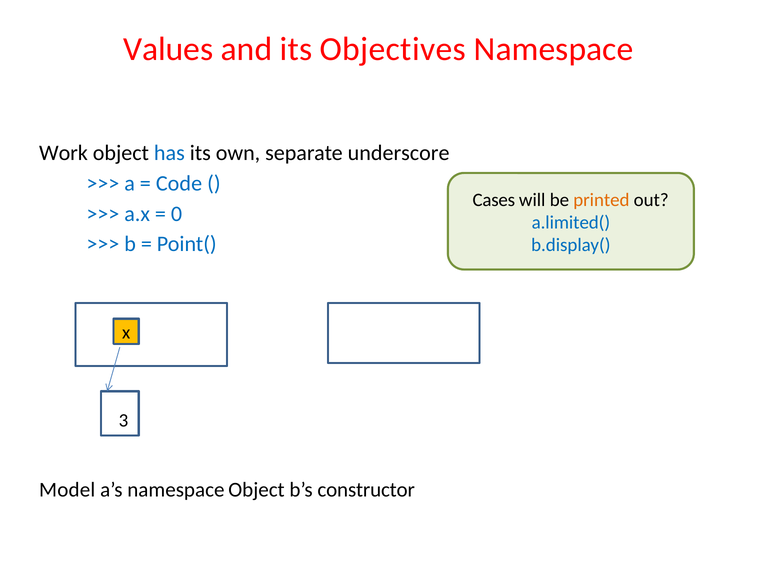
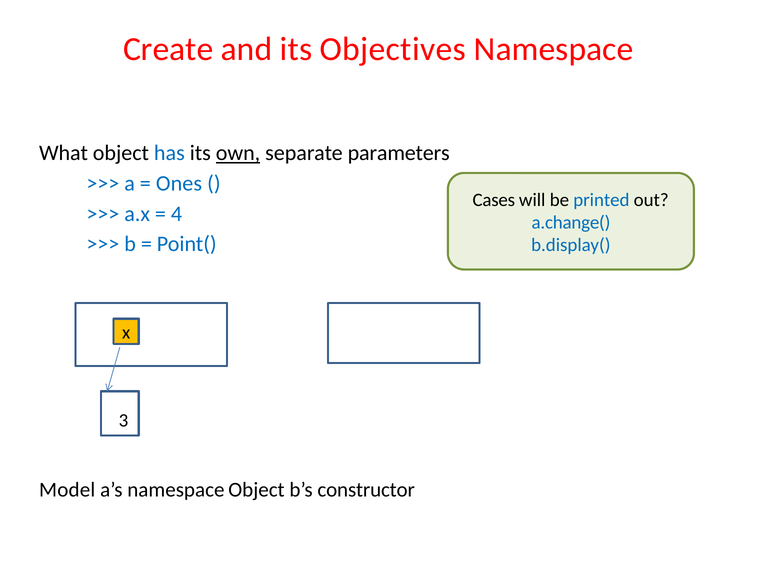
Values: Values -> Create
Work: Work -> What
own underline: none -> present
underscore: underscore -> parameters
Code: Code -> Ones
printed colour: orange -> blue
0: 0 -> 4
a.limited(: a.limited( -> a.change(
